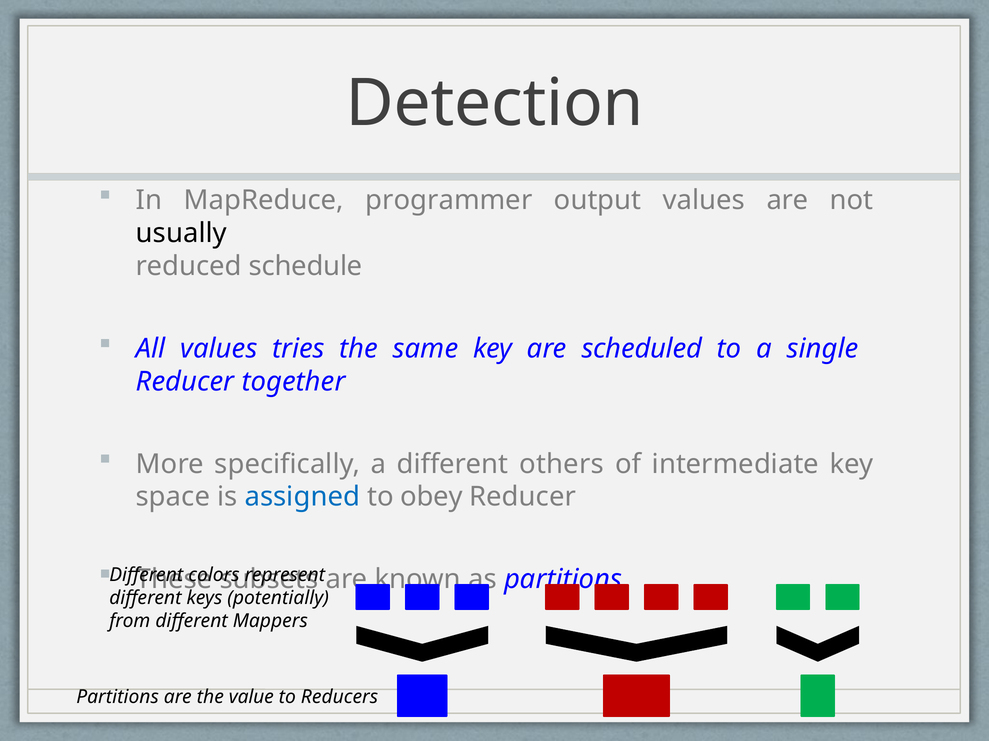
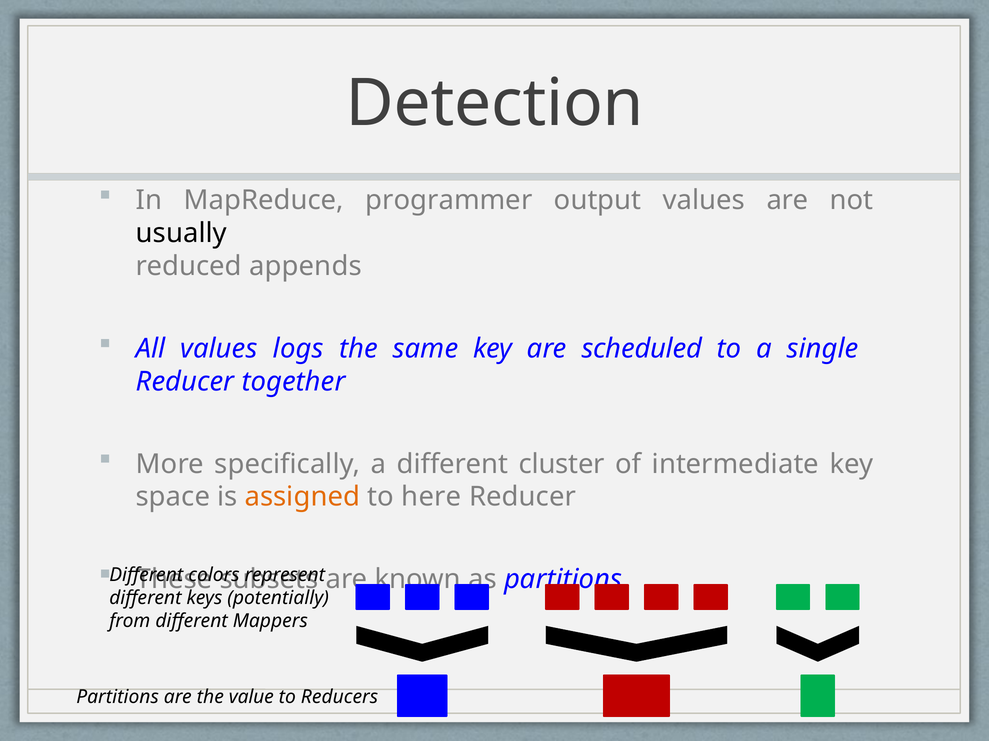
schedule: schedule -> appends
tries: tries -> logs
others: others -> cluster
assigned colour: blue -> orange
obey: obey -> here
